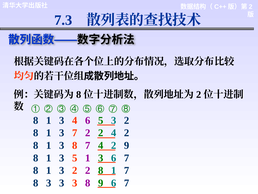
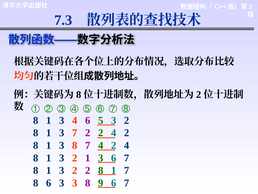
4 2 9: 9 -> 4
5 at (75, 158): 5 -> 2
8 3: 3 -> 6
